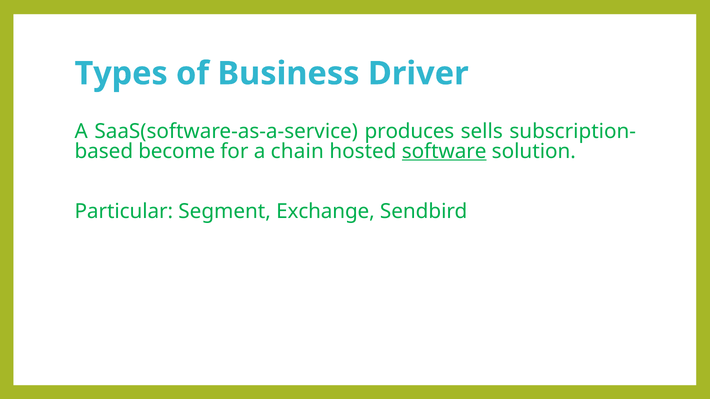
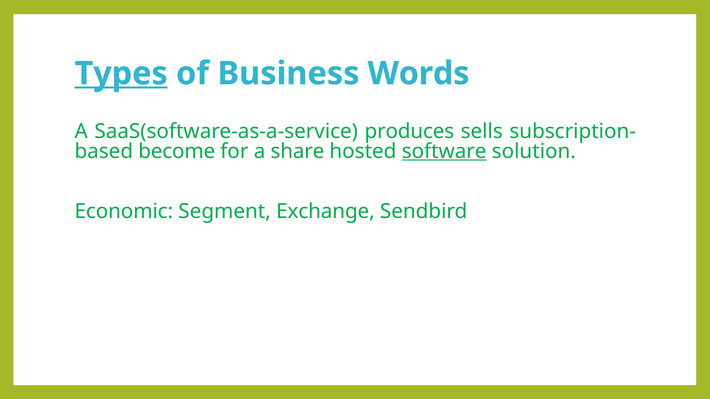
Types underline: none -> present
Driver: Driver -> Words
chain: chain -> share
Particular: Particular -> Economic
